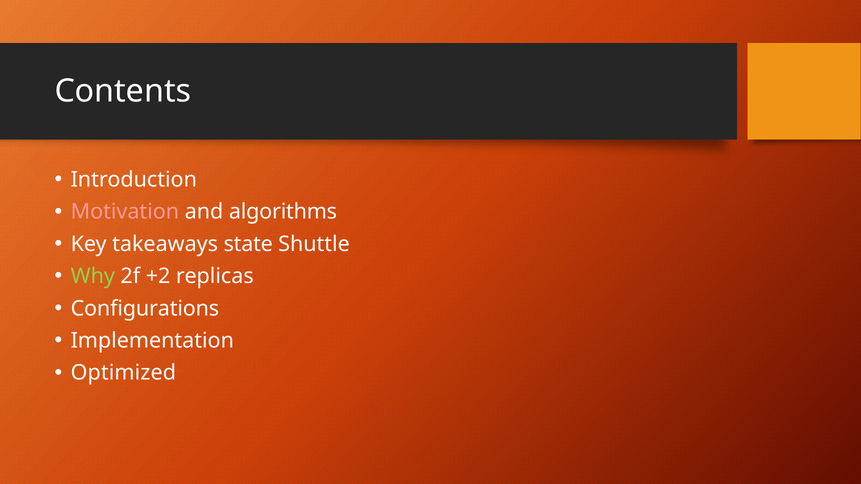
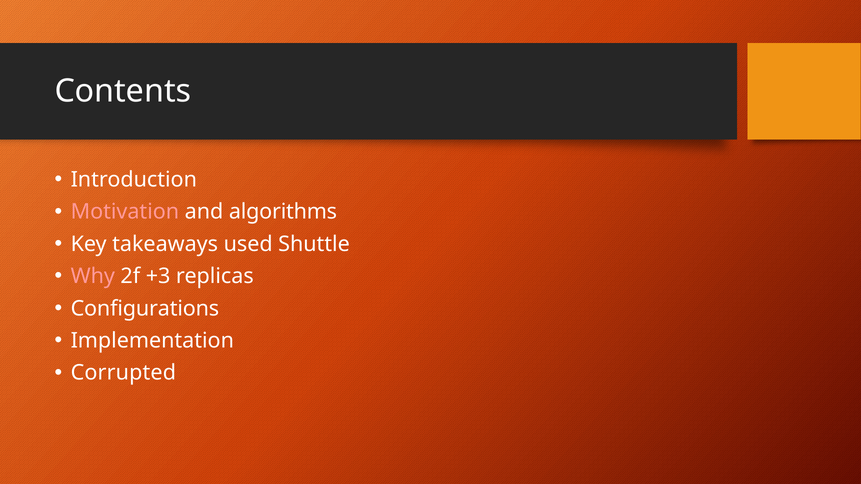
state: state -> used
Why colour: light green -> pink
+2: +2 -> +3
Optimized: Optimized -> Corrupted
